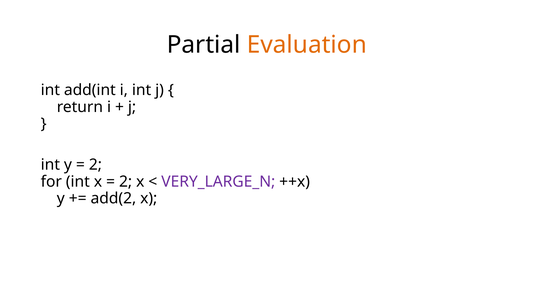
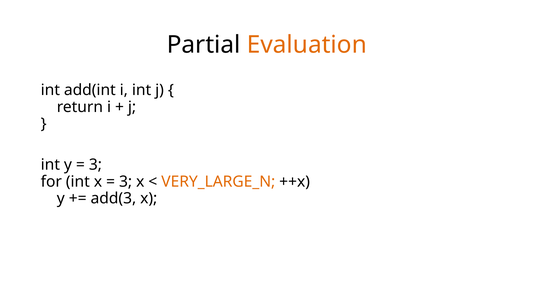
2 at (95, 165): 2 -> 3
2 at (126, 182): 2 -> 3
VERY_LARGE_N colour: purple -> orange
add(2: add(2 -> add(3
